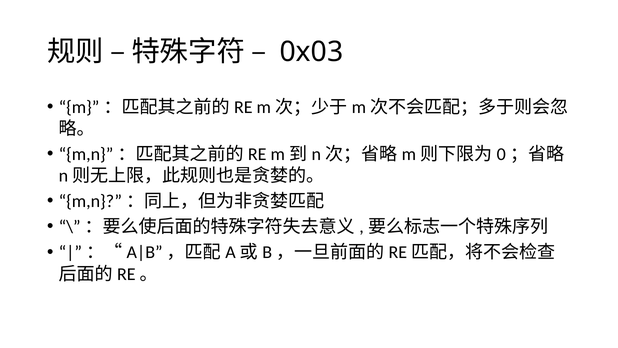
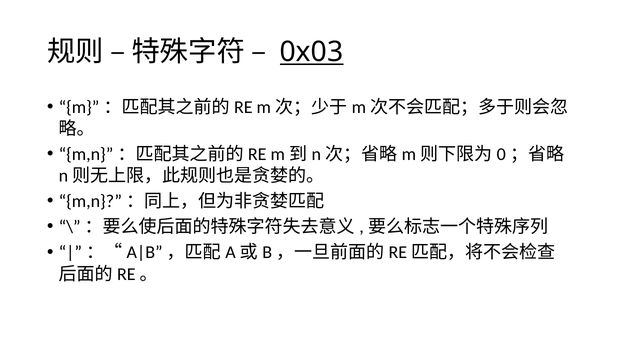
0x03 underline: none -> present
